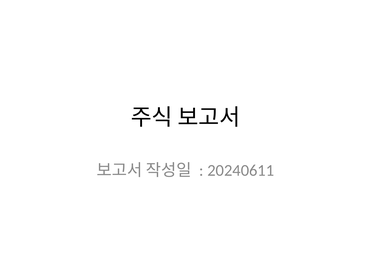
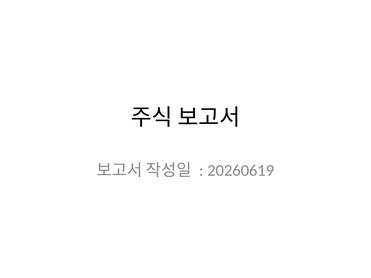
20240611: 20240611 -> 20260619
